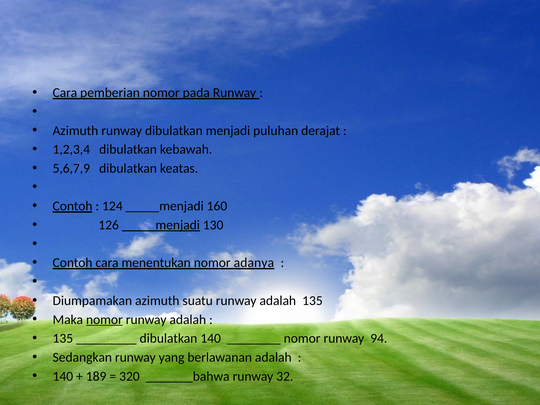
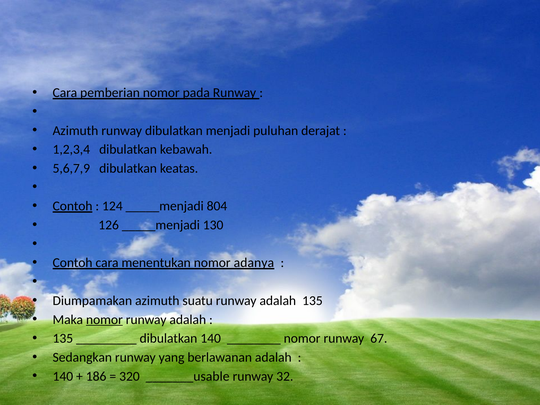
160: 160 -> 804
_____menjadi at (161, 225) underline: present -> none
94: 94 -> 67
189: 189 -> 186
_______bahwa: _______bahwa -> _______usable
